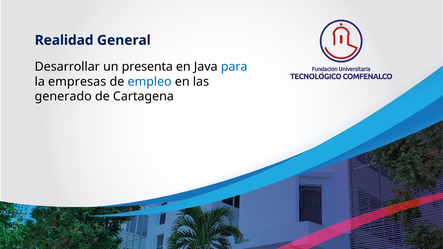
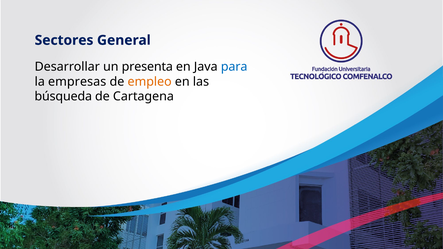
Realidad: Realidad -> Sectores
empleo colour: blue -> orange
generado: generado -> búsqueda
